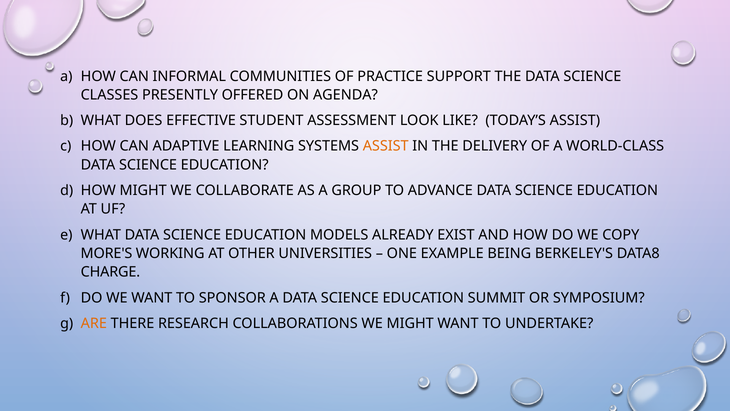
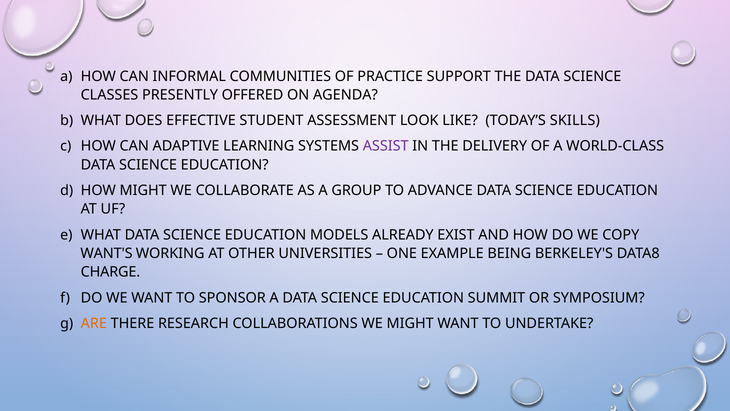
TODAY’S ASSIST: ASSIST -> SKILLS
ASSIST at (386, 146) colour: orange -> purple
MORE'S: MORE'S -> WANT'S
